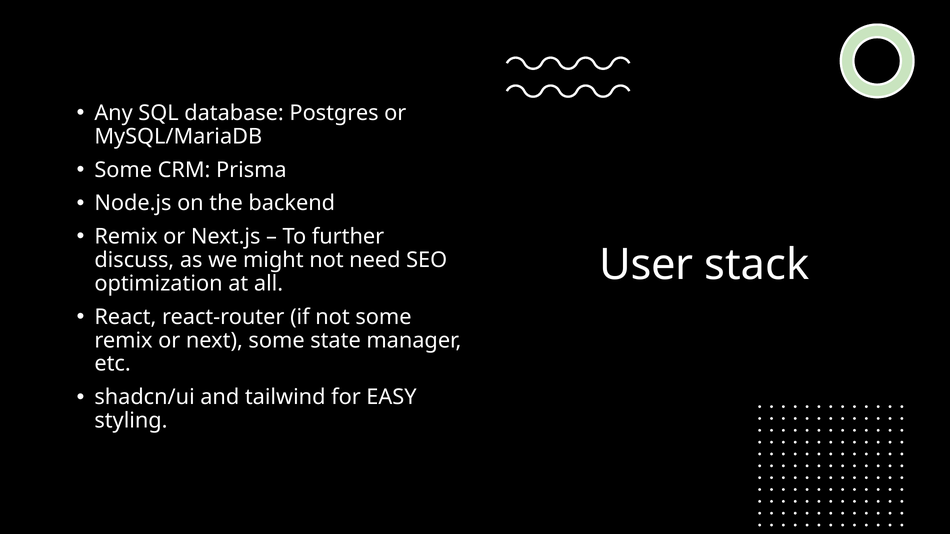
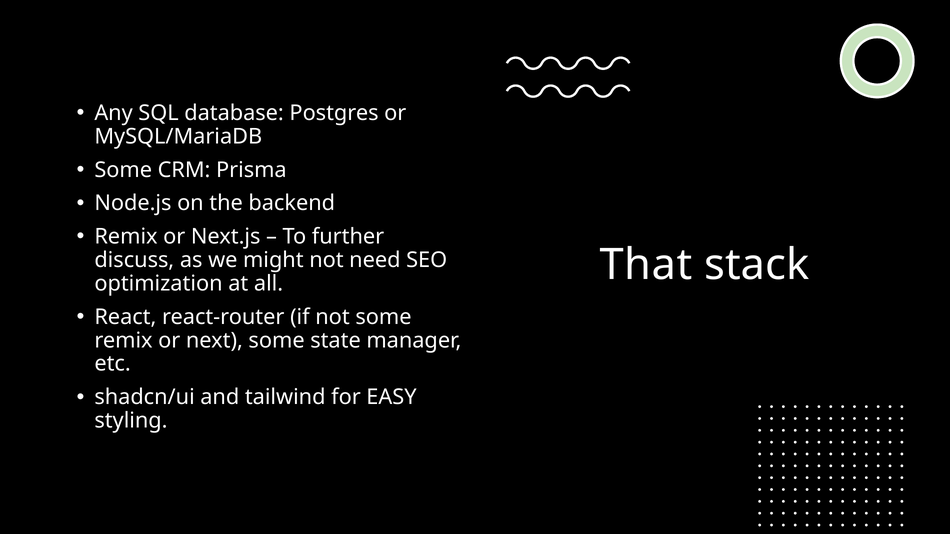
User: User -> That
